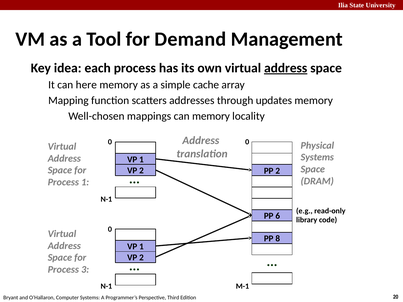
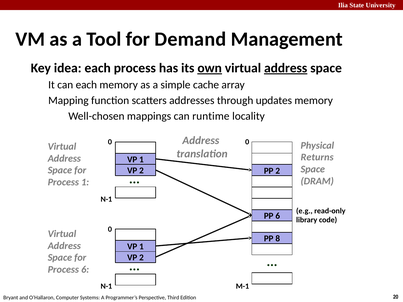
own underline: none -> present
can here: here -> each
can memory: memory -> runtime
Systems at (317, 157): Systems -> Returns
Process 3: 3 -> 6
